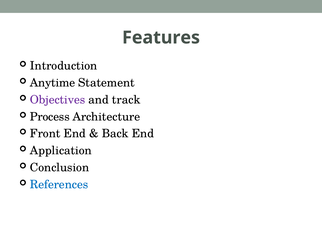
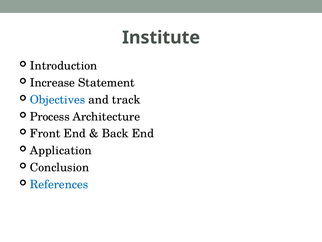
Features: Features -> Institute
Anytime: Anytime -> Increase
Objectives colour: purple -> blue
